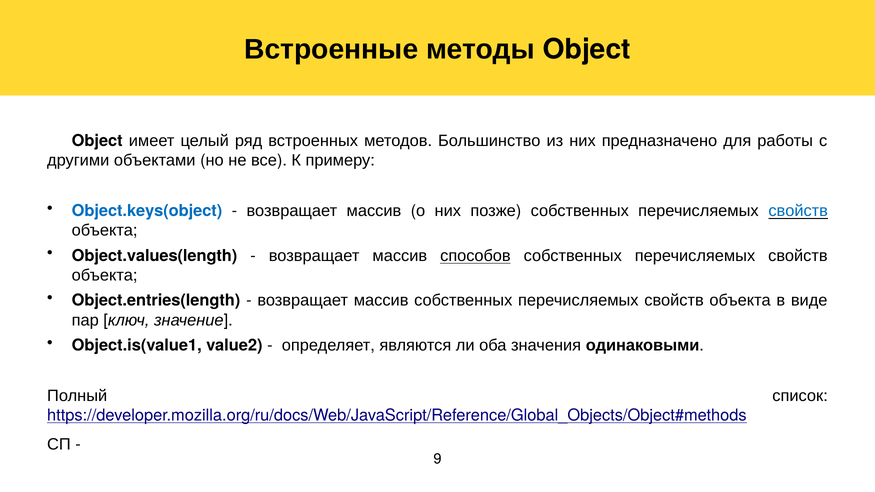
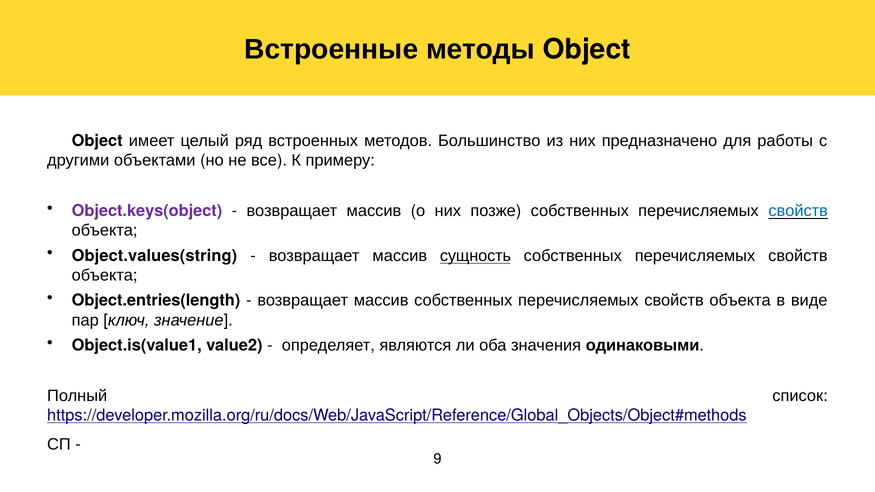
Object.keys(object colour: blue -> purple
Object.values(length: Object.values(length -> Object.values(string
способов: способов -> сущность
